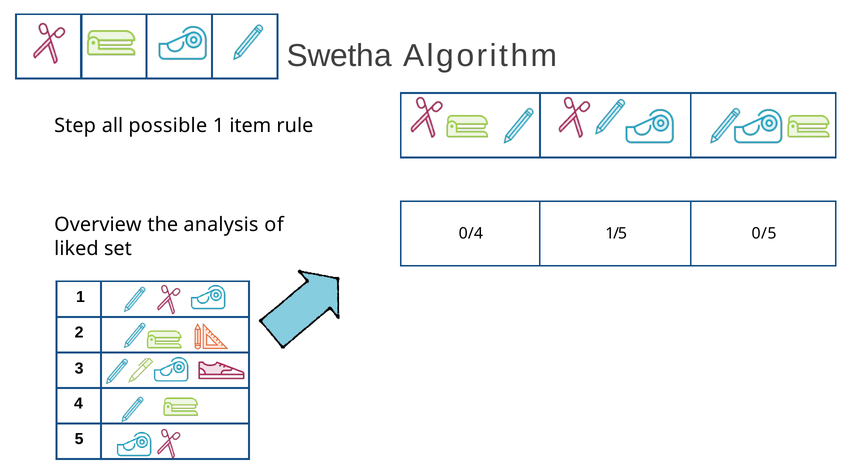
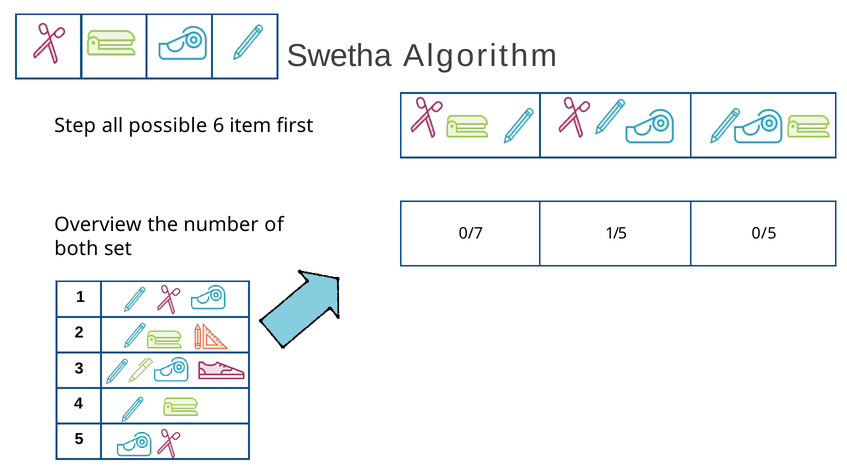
possible 1: 1 -> 6
rule: rule -> first
analysis: analysis -> number
0/4: 0/4 -> 0/7
liked: liked -> both
